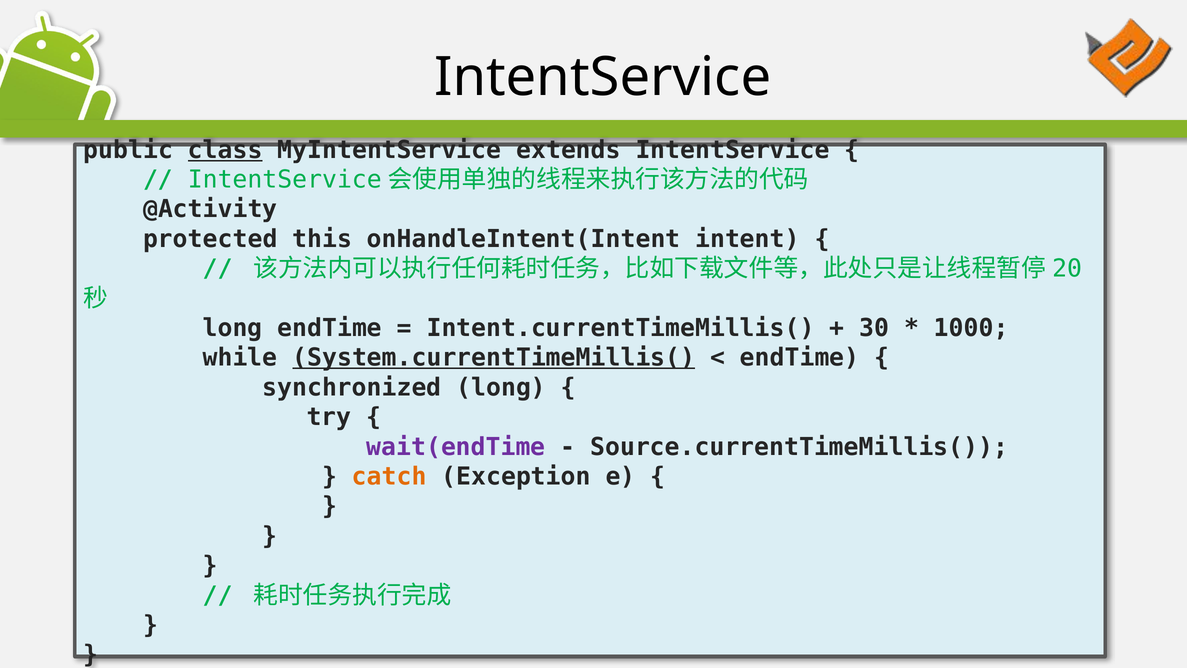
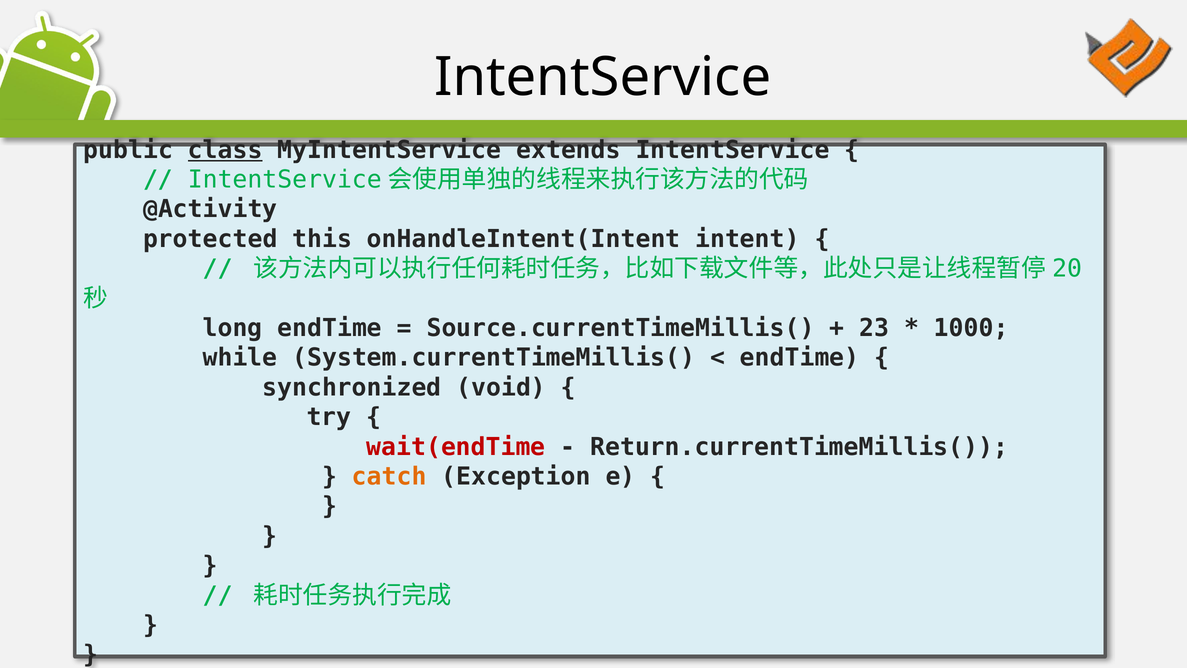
Intent.currentTimeMillis(: Intent.currentTimeMillis( -> Source.currentTimeMillis(
30: 30 -> 23
System.currentTimeMillis( underline: present -> none
synchronized long: long -> void
wait(endTime colour: purple -> red
Source.currentTimeMillis(: Source.currentTimeMillis( -> Return.currentTimeMillis(
